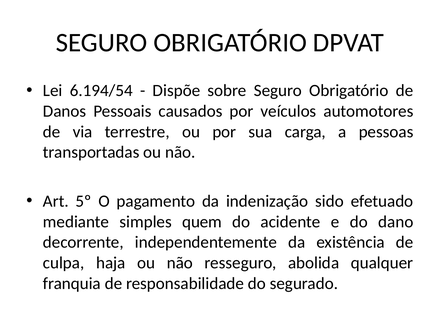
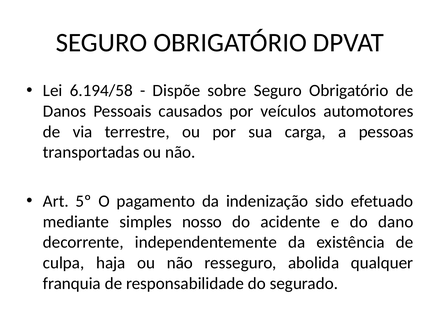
6.194/54: 6.194/54 -> 6.194/58
quem: quem -> nosso
